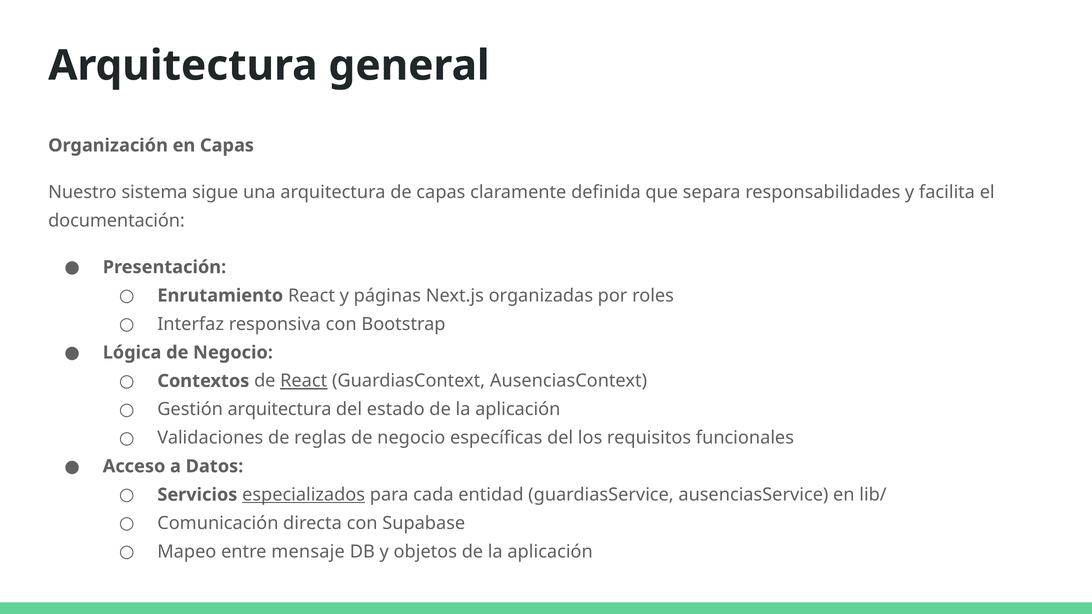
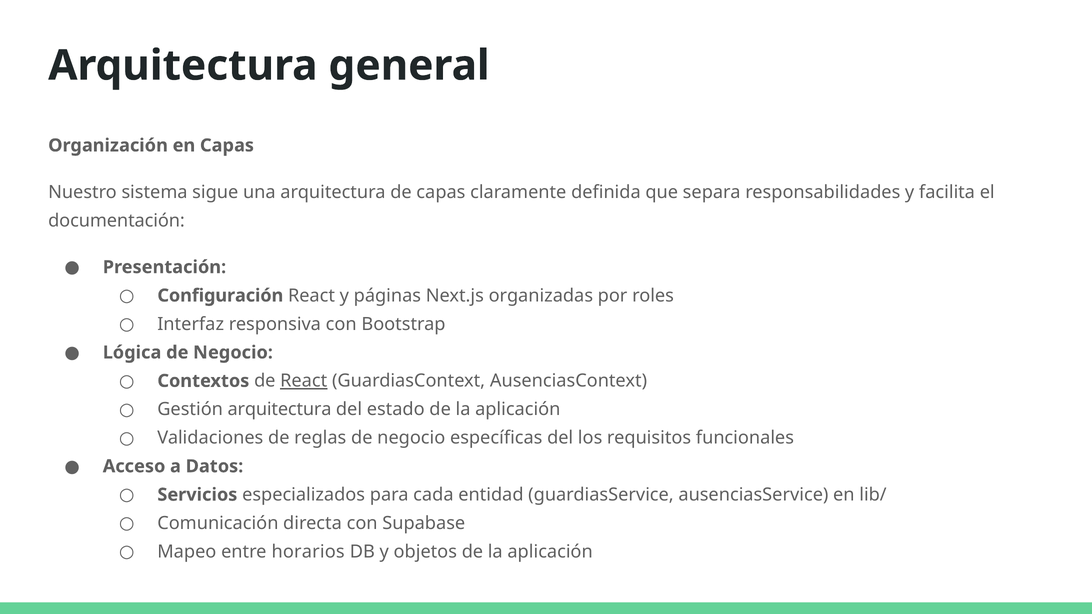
Enrutamiento: Enrutamiento -> Configuración
especializados underline: present -> none
mensaje: mensaje -> horarios
